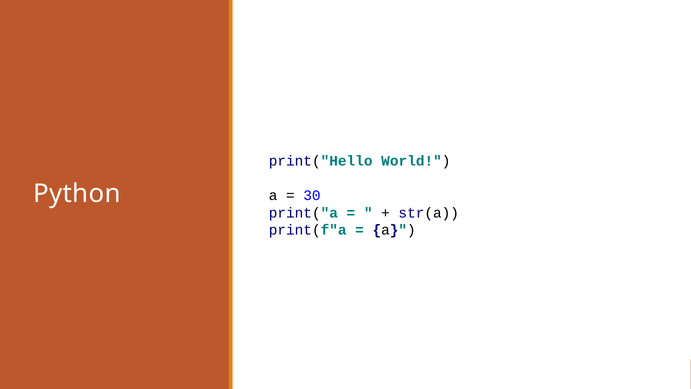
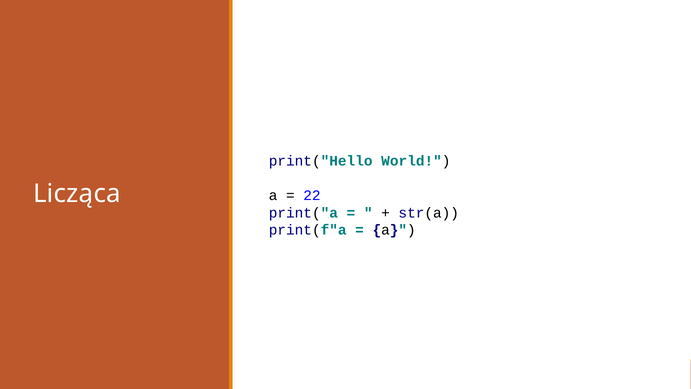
Python: Python -> Licząca
30: 30 -> 22
